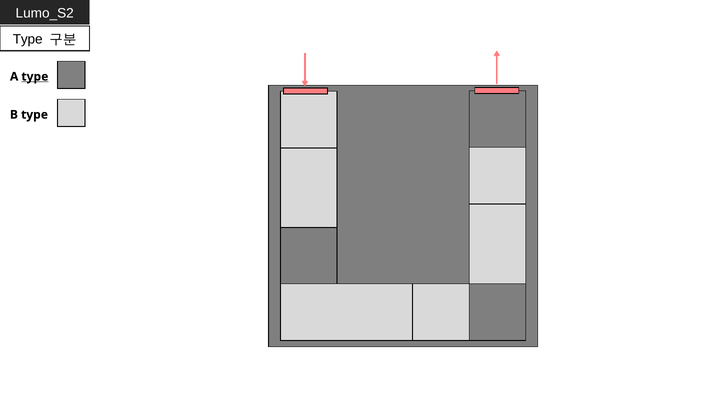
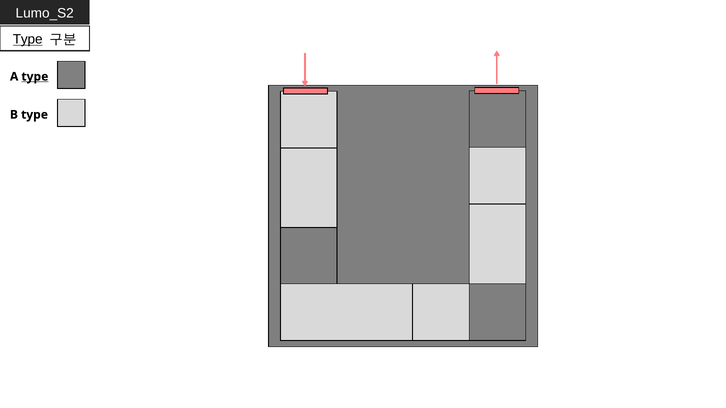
Type at (28, 39) underline: none -> present
